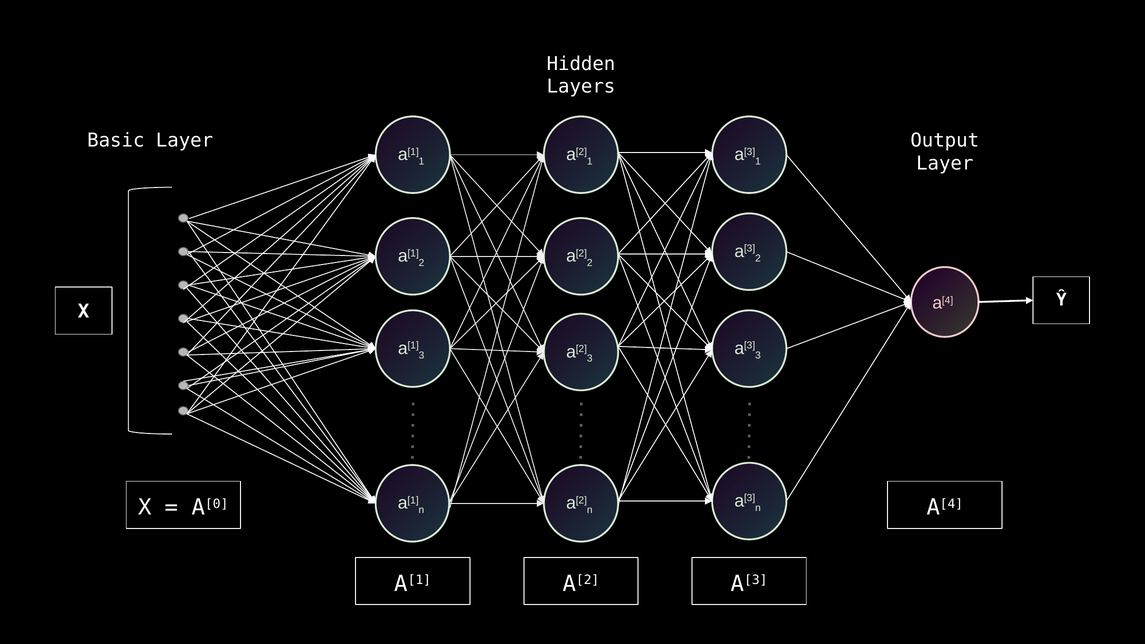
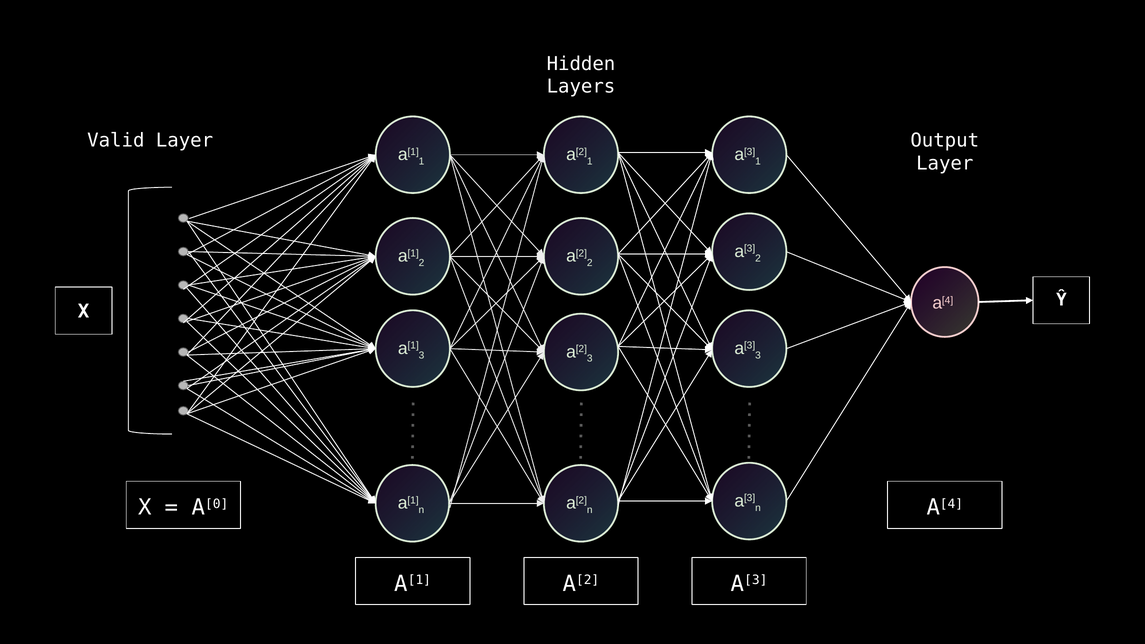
Basic: Basic -> Valid
